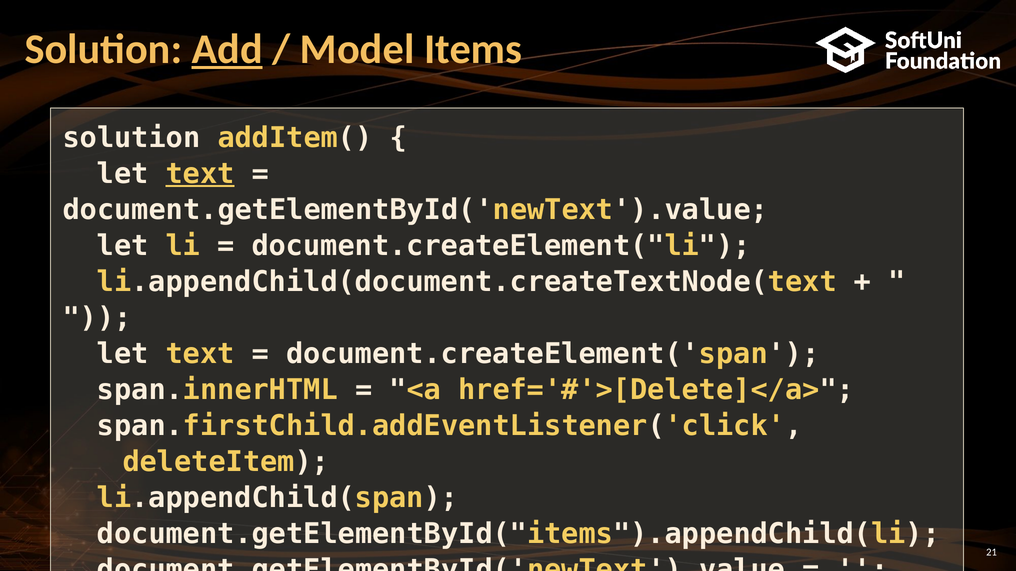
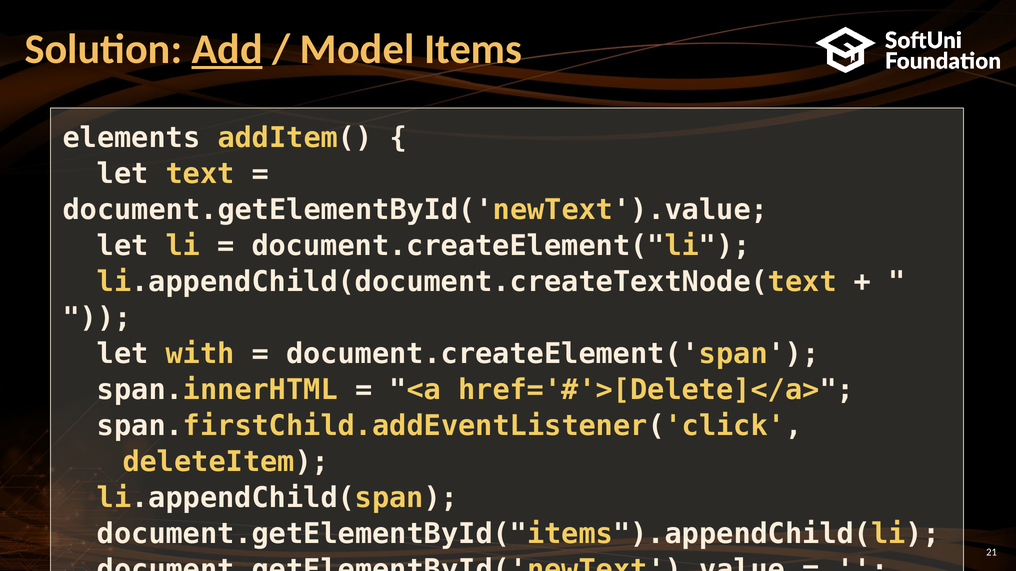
solution at (131, 138): solution -> elements
text at (200, 174) underline: present -> none
text at (200, 354): text -> with
